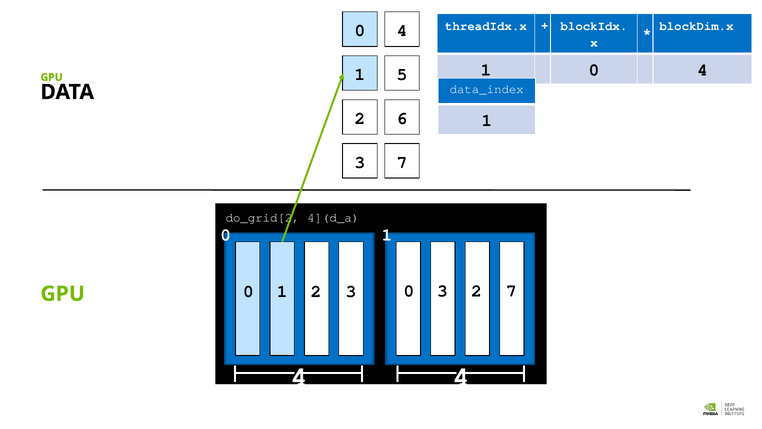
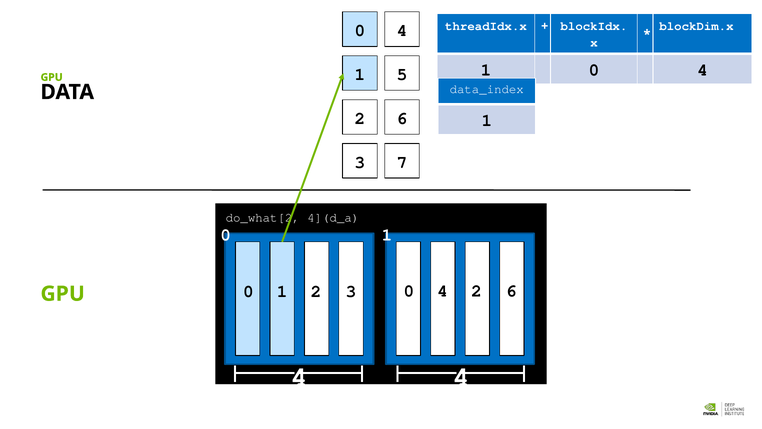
do_grid[2: do_grid[2 -> do_what[2
3 0 3: 3 -> 4
2 7: 7 -> 6
